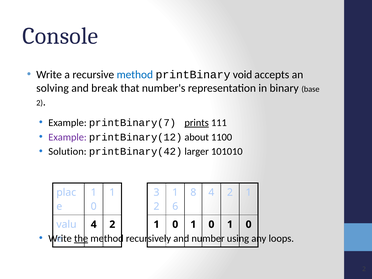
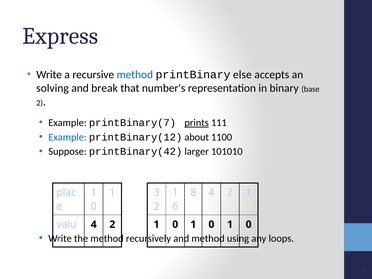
Console: Console -> Express
void: void -> else
Example at (68, 137) colour: purple -> blue
Solution: Solution -> Suppose
the underline: present -> none
and number: number -> method
